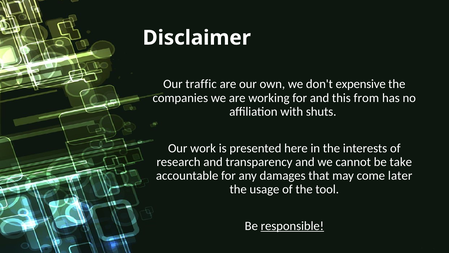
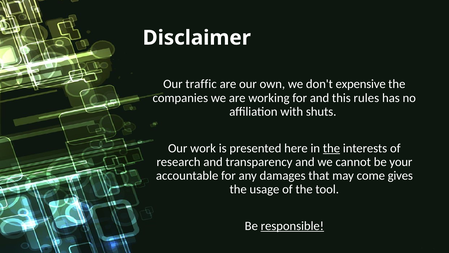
from: from -> rules
the at (331, 148) underline: none -> present
take: take -> your
later: later -> gives
